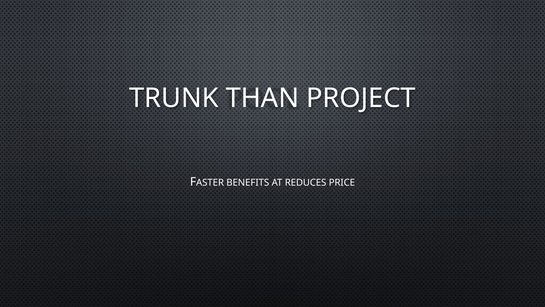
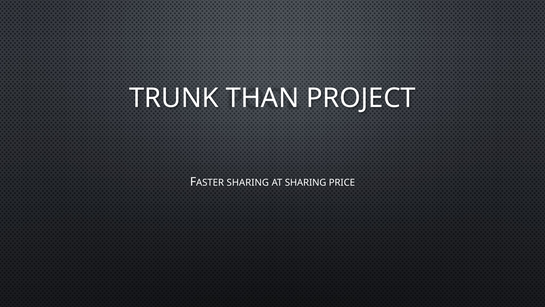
BENEFITS at (248, 183): BENEFITS -> SHARING
AT REDUCES: REDUCES -> SHARING
